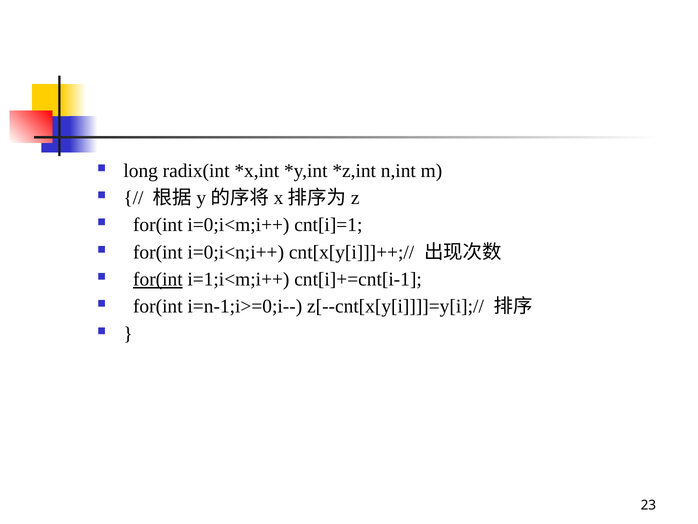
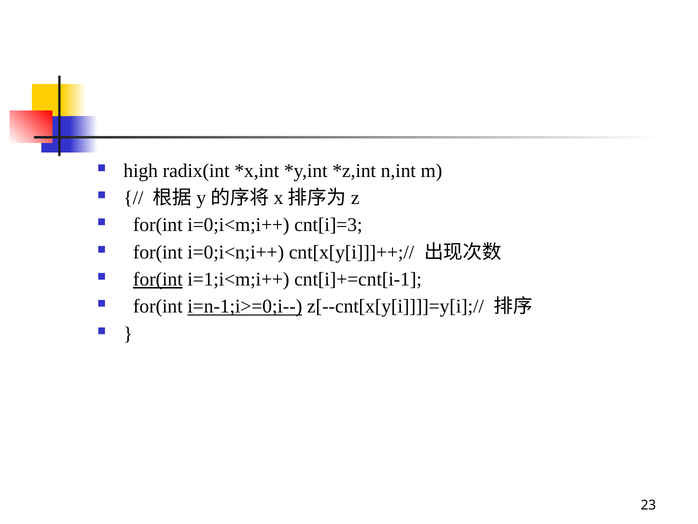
long: long -> high
cnt[i]=1: cnt[i]=1 -> cnt[i]=3
i=n-1;i>=0;i-- underline: none -> present
